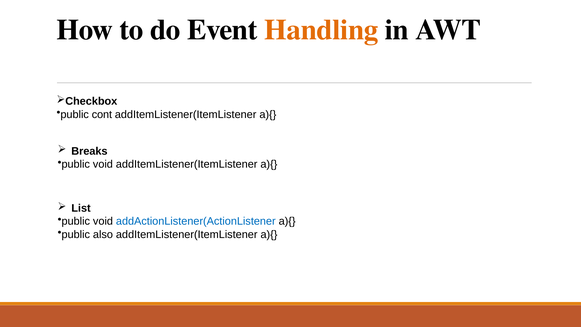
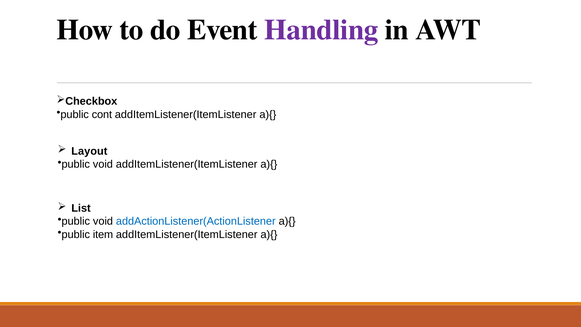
Handling colour: orange -> purple
Breaks: Breaks -> Layout
also: also -> item
